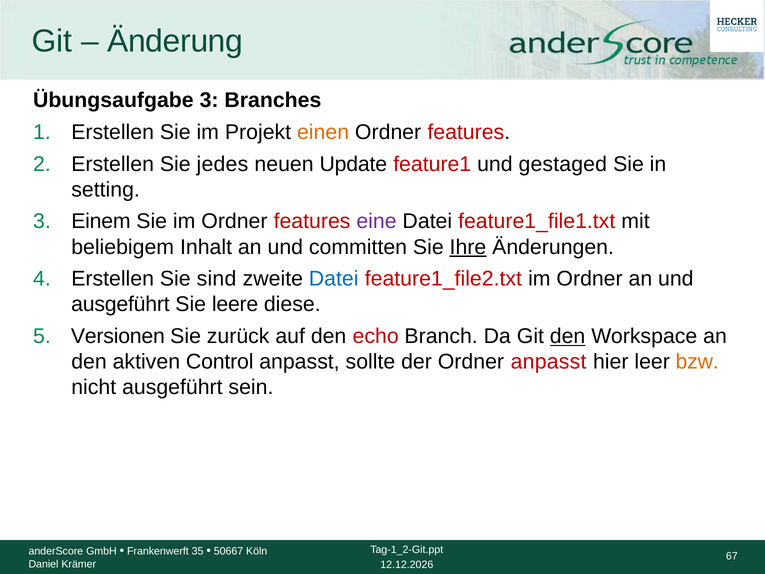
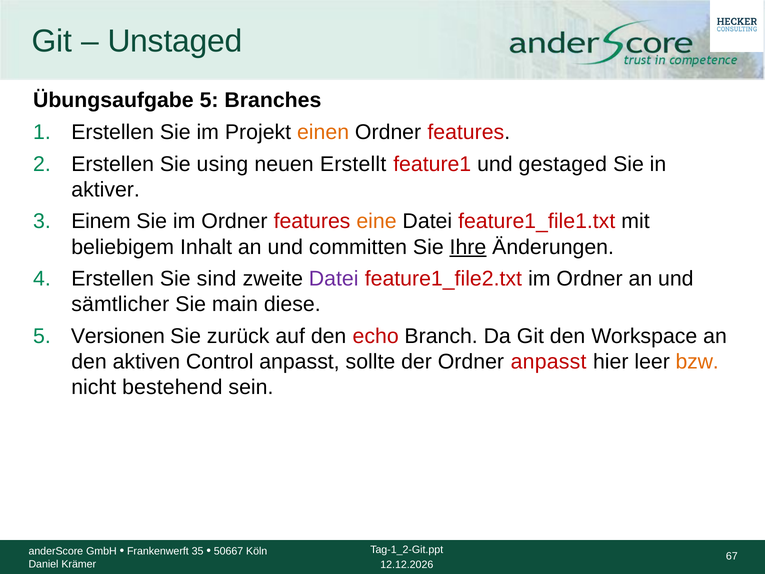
Änderung: Änderung -> Unstaged
Übungsaufgabe 3: 3 -> 5
jedes: jedes -> using
Update: Update -> Erstellt
setting: setting -> aktiver
eine colour: purple -> orange
Datei at (334, 279) colour: blue -> purple
ausgeführt at (120, 304): ausgeführt -> sämtlicher
leere: leere -> main
den at (568, 336) underline: present -> none
nicht ausgeführt: ausgeführt -> bestehend
